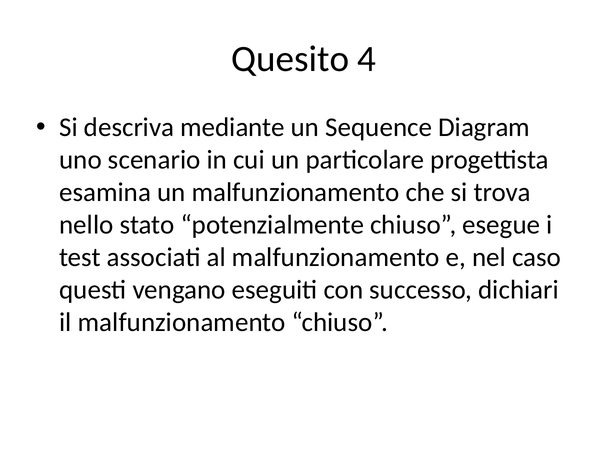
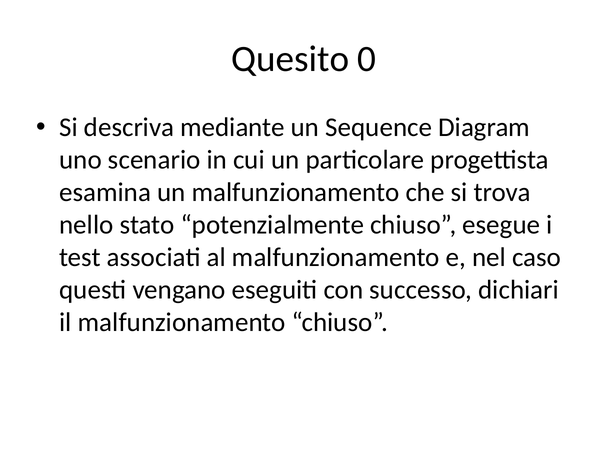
4: 4 -> 0
